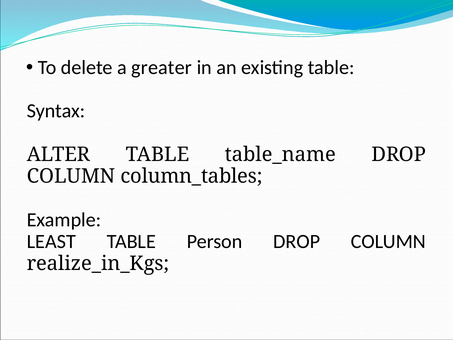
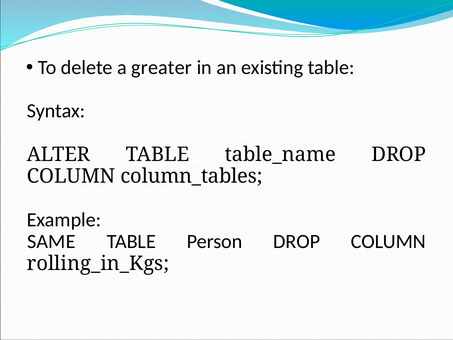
LEAST: LEAST -> SAME
realize_in_Kgs: realize_in_Kgs -> rolling_in_Kgs
